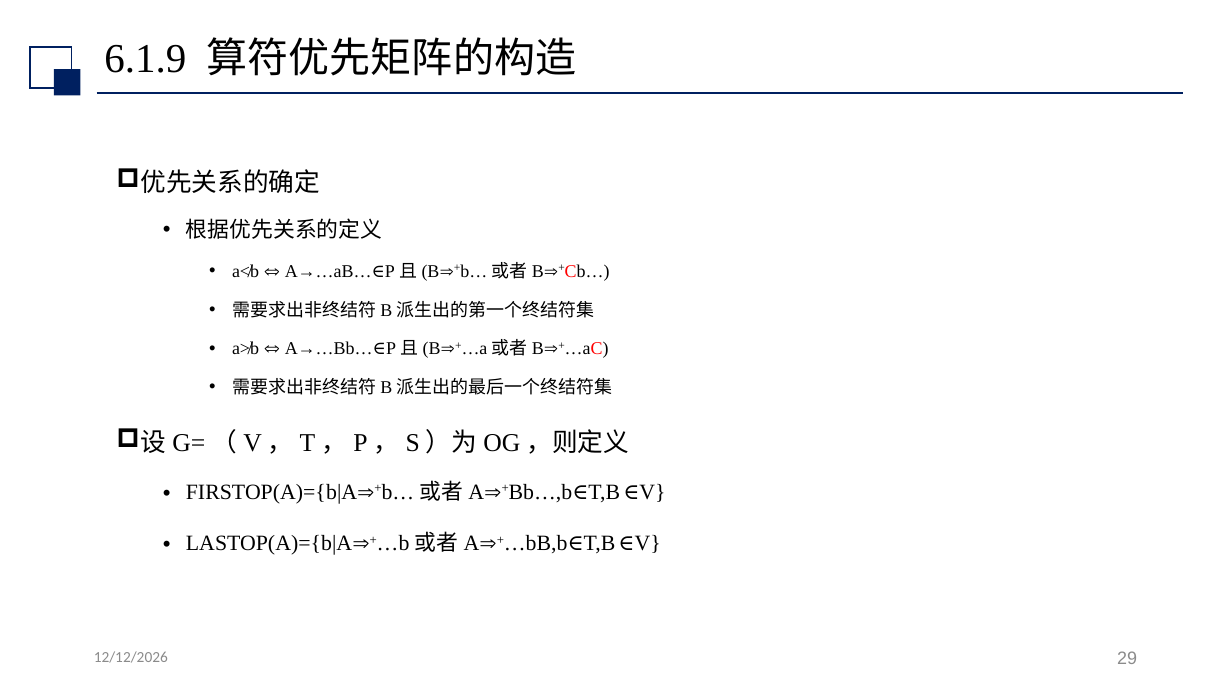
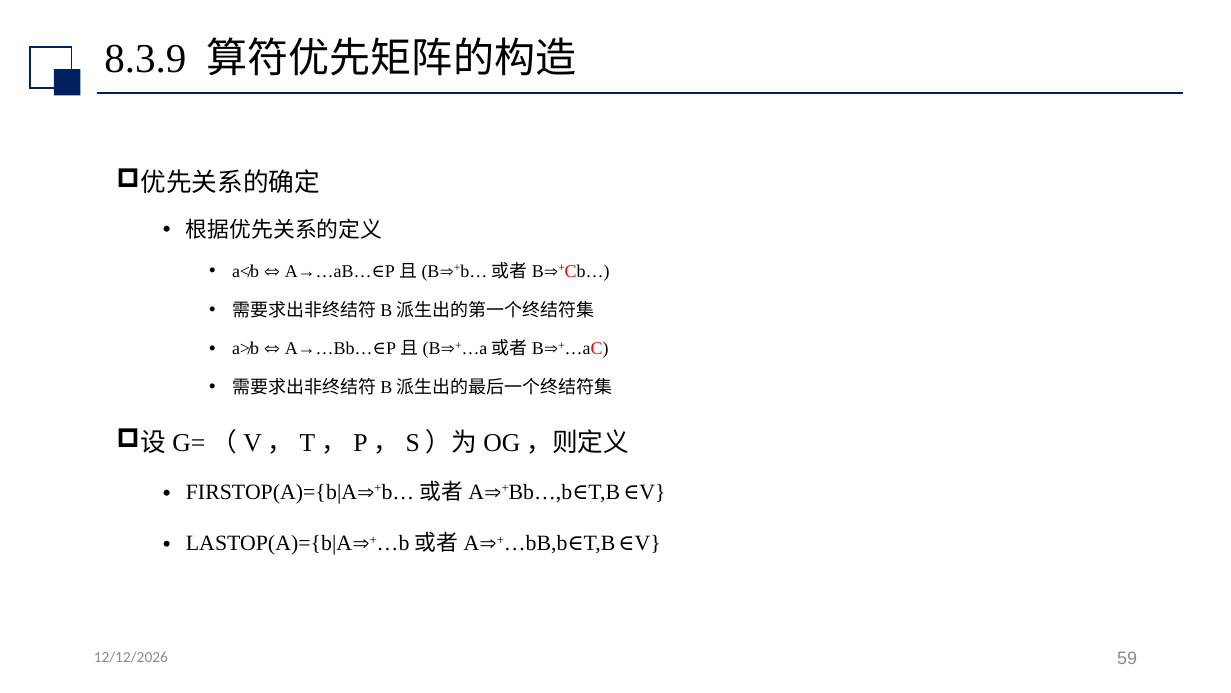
6.1.9: 6.1.9 -> 8.3.9
29: 29 -> 59
